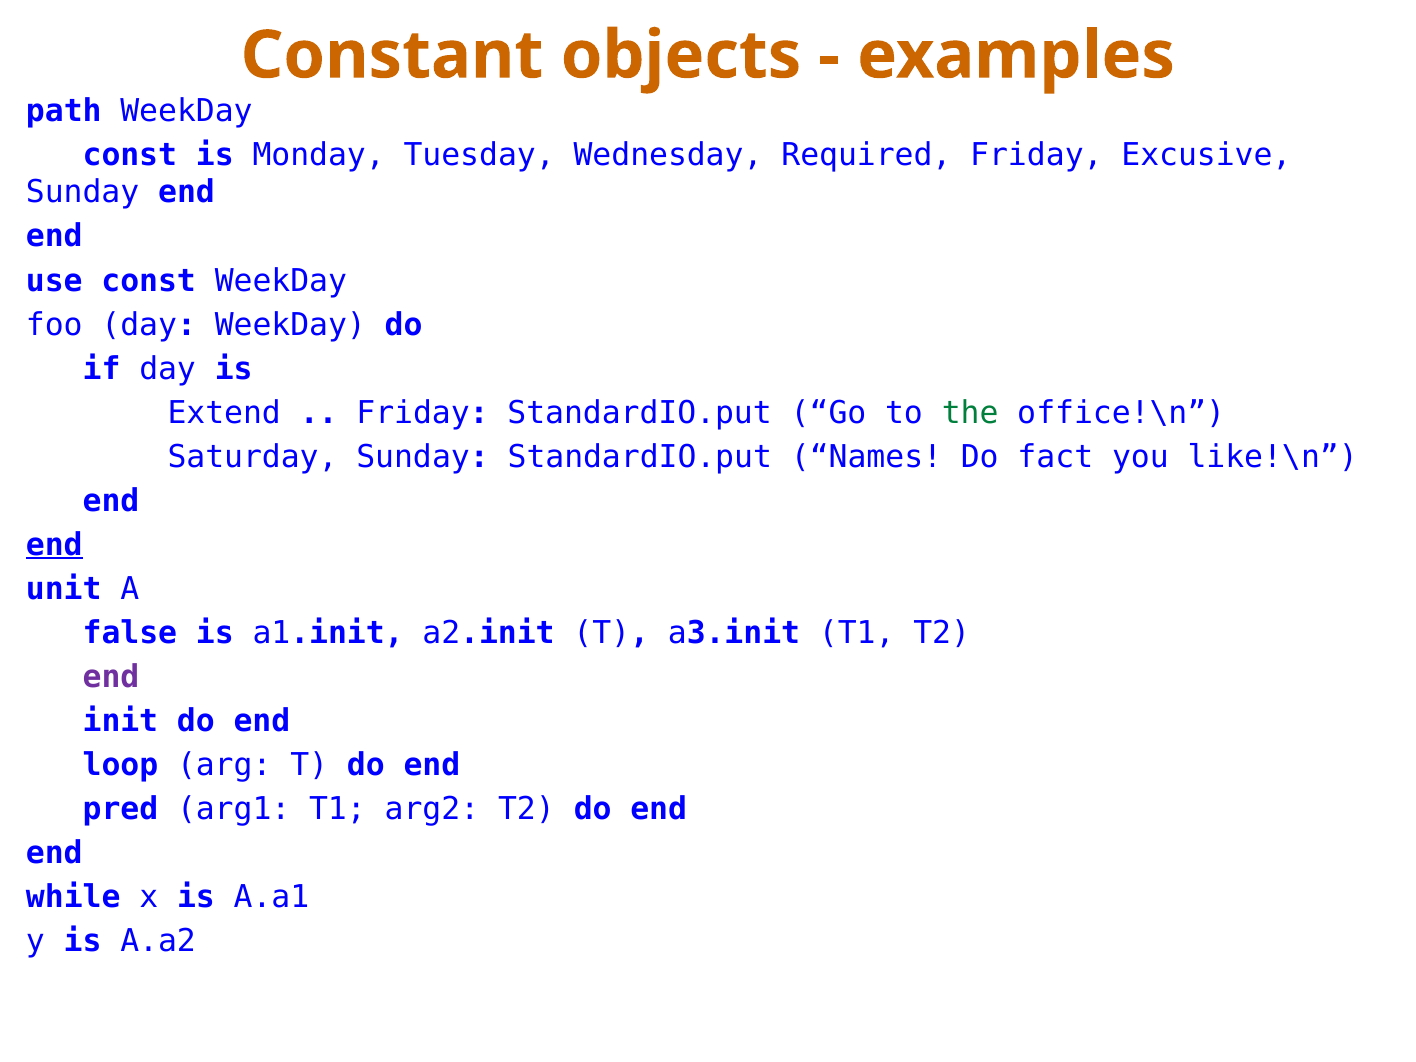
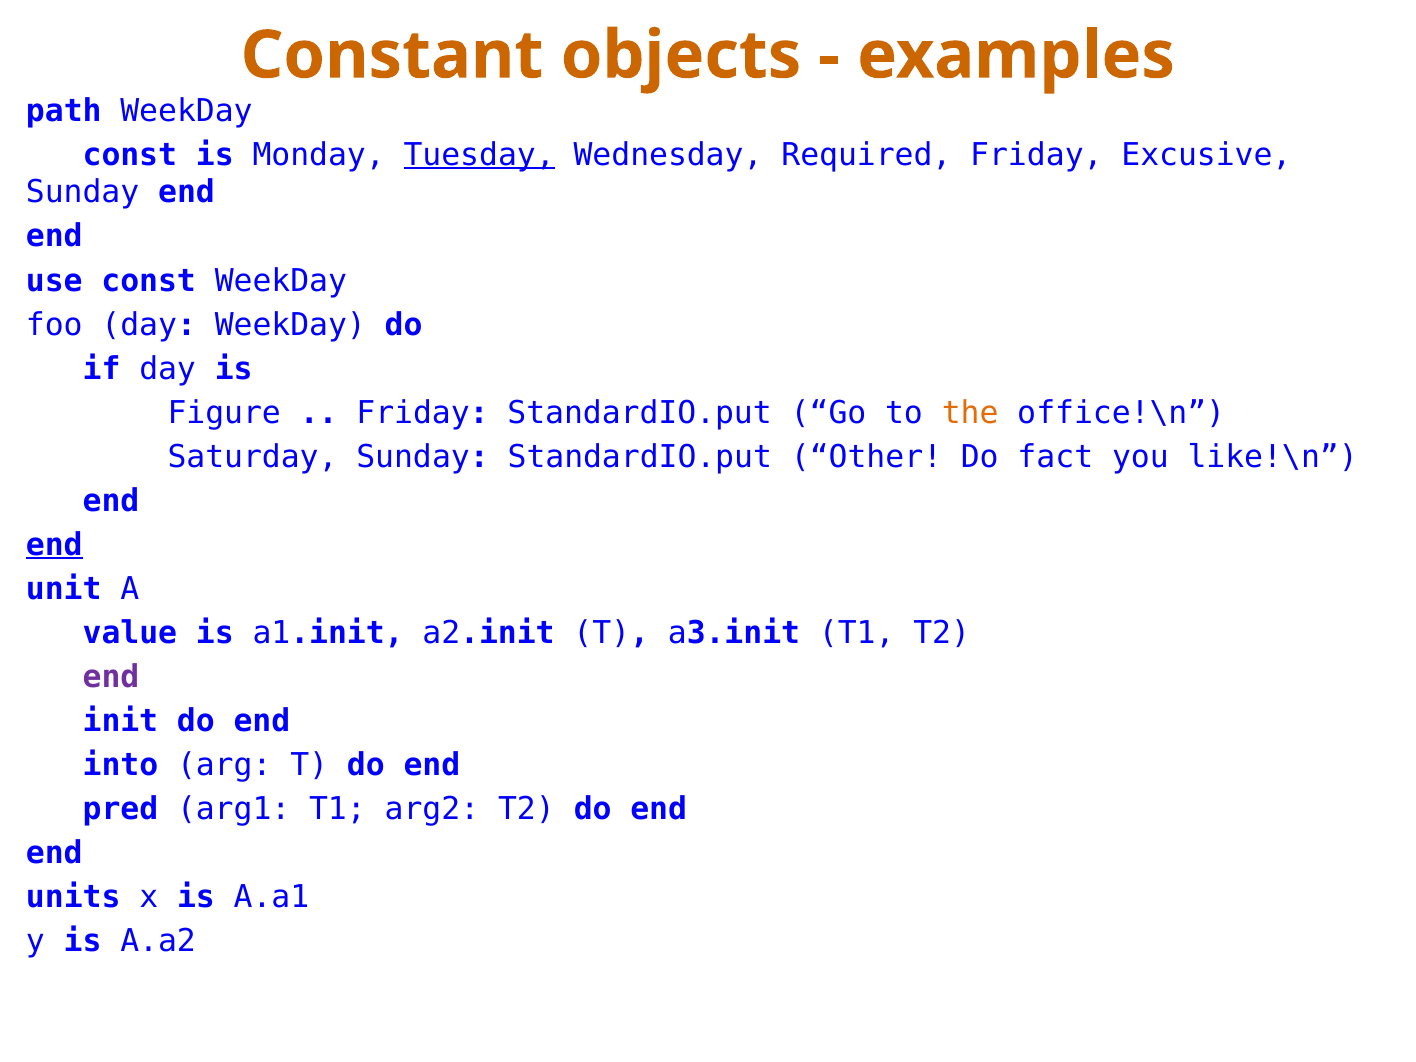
Tuesday underline: none -> present
Extend: Extend -> Figure
the colour: green -> orange
Names: Names -> Other
false: false -> value
loop: loop -> into
while: while -> units
